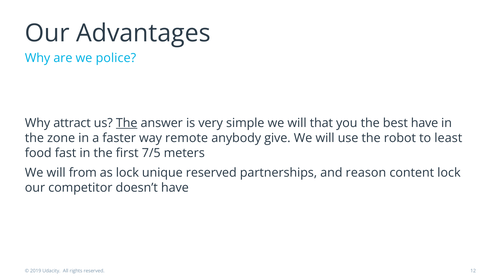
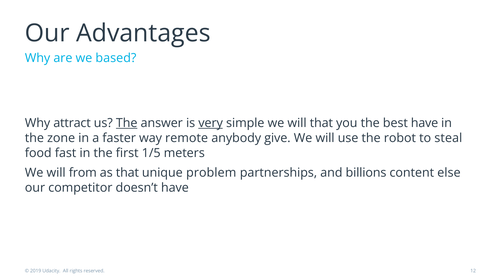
police: police -> based
very underline: none -> present
least: least -> steal
7/5: 7/5 -> 1/5
as lock: lock -> that
unique reserved: reserved -> problem
reason: reason -> billions
content lock: lock -> else
